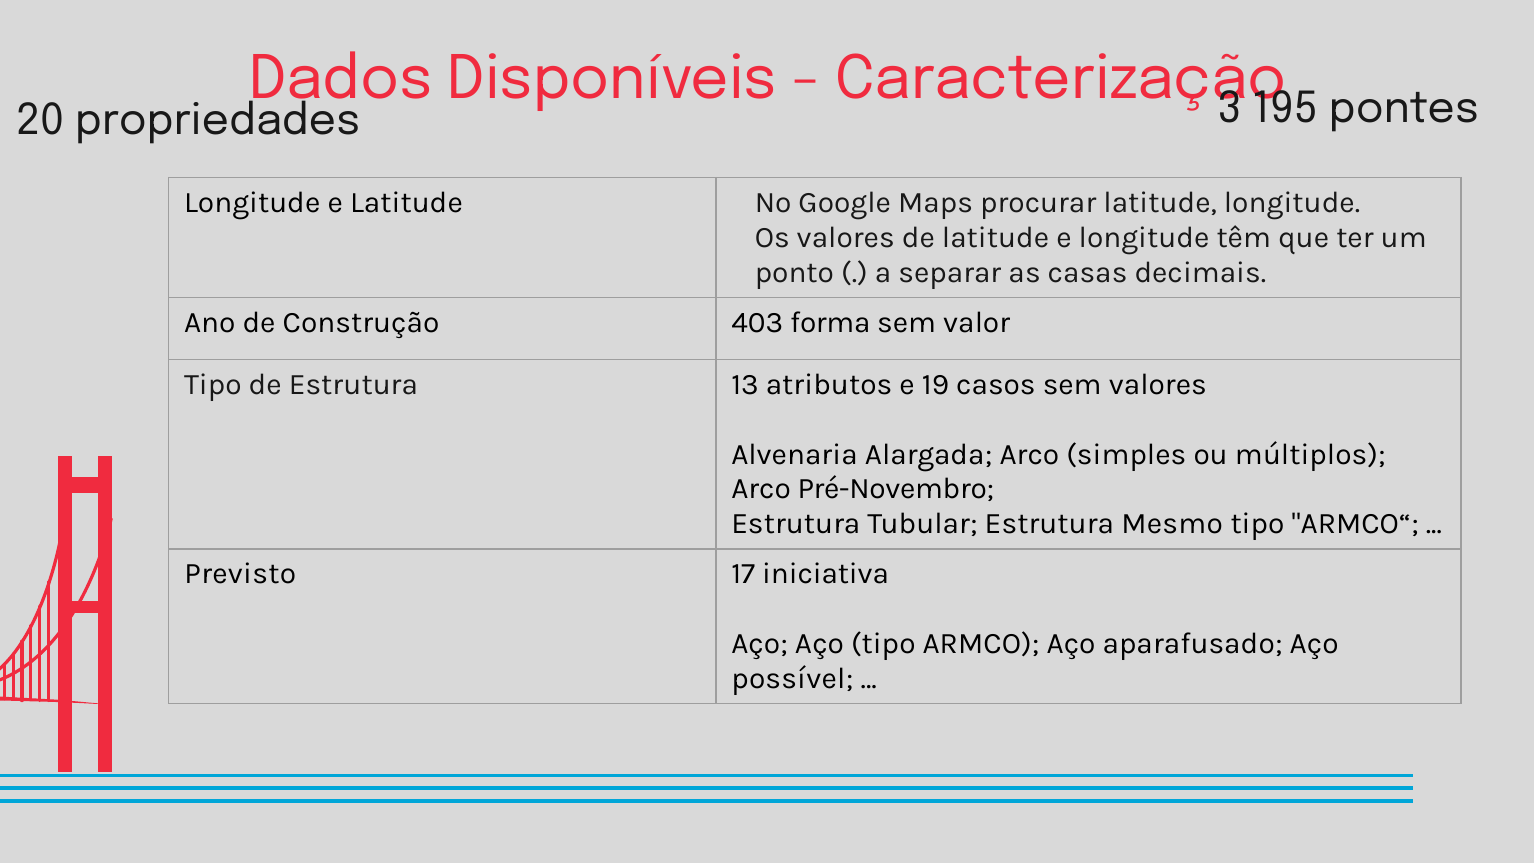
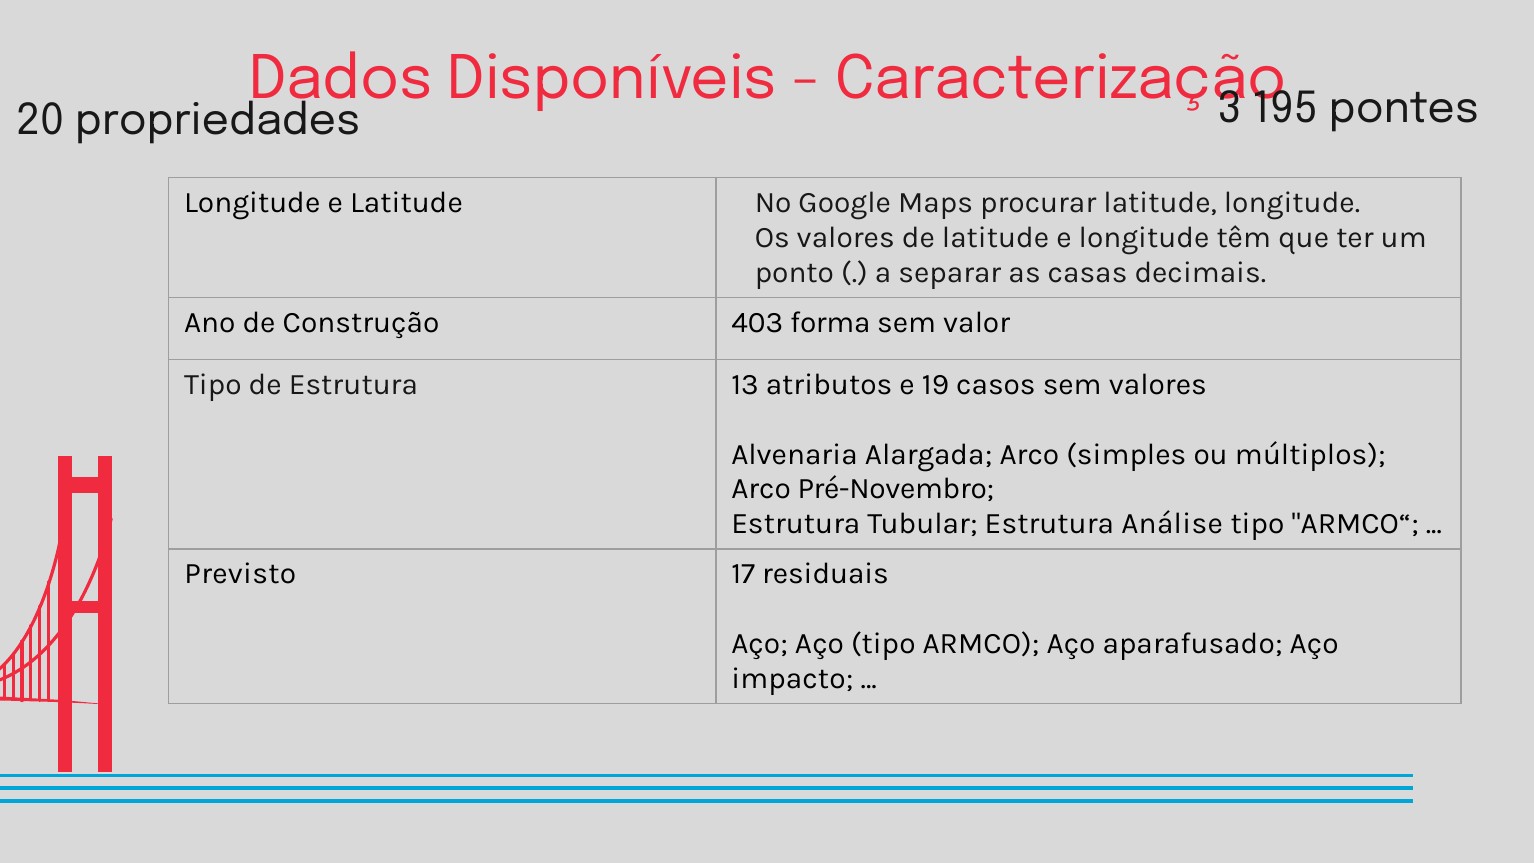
Mesmo: Mesmo -> Análise
iniciativa: iniciativa -> residuais
possível: possível -> impacto
